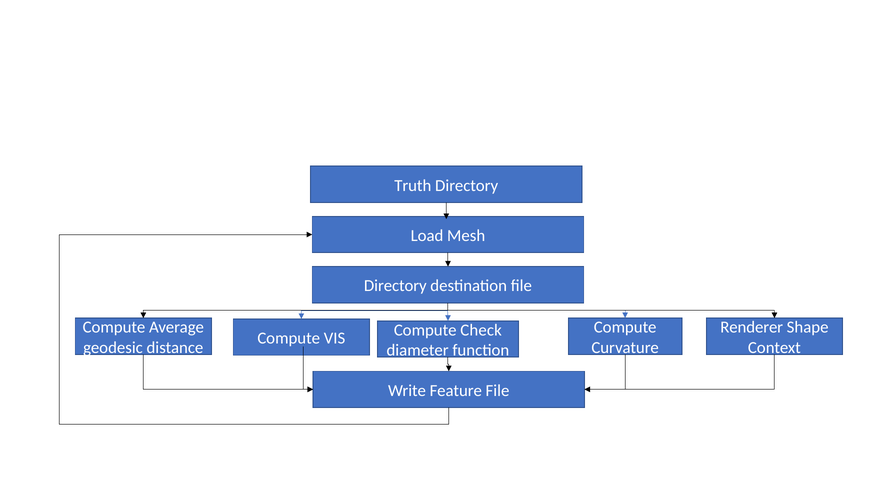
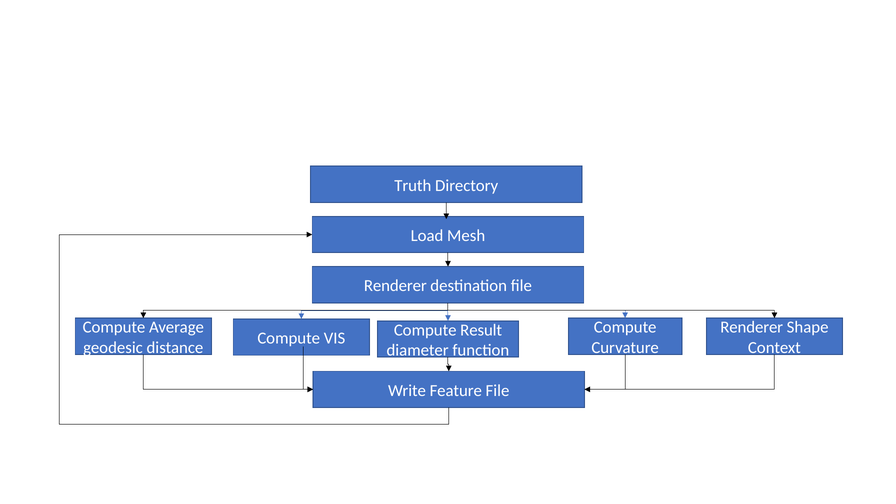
Directory at (395, 286): Directory -> Renderer
Check: Check -> Result
